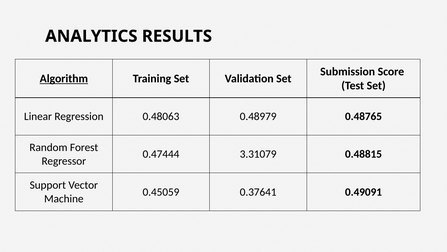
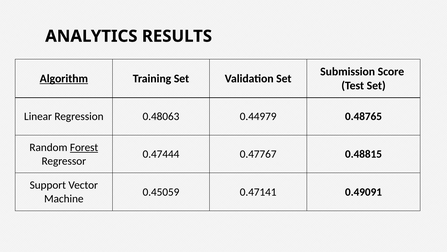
0.48979: 0.48979 -> 0.44979
Forest underline: none -> present
3.31079: 3.31079 -> 0.47767
0.37641: 0.37641 -> 0.47141
